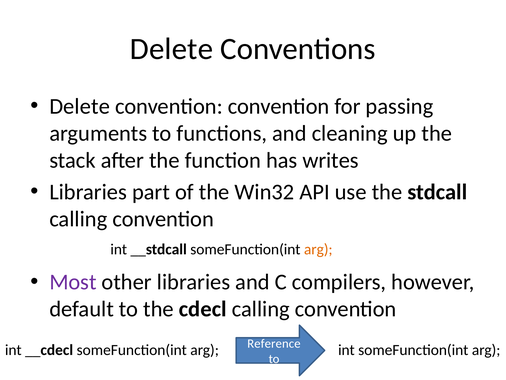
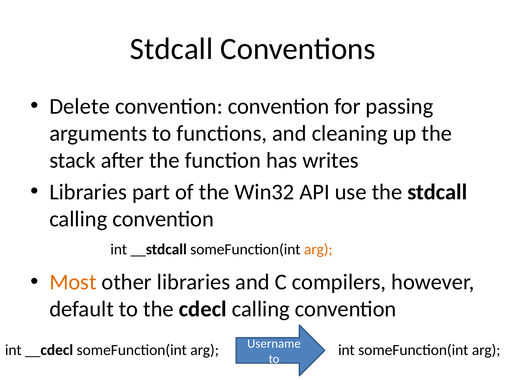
Delete at (172, 49): Delete -> Stdcall
Most colour: purple -> orange
Reference: Reference -> Username
